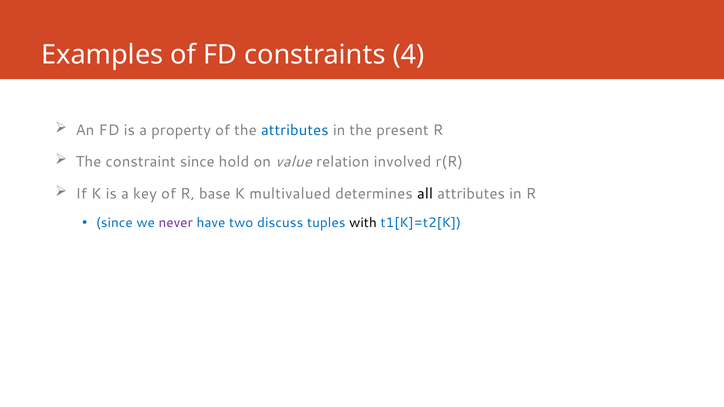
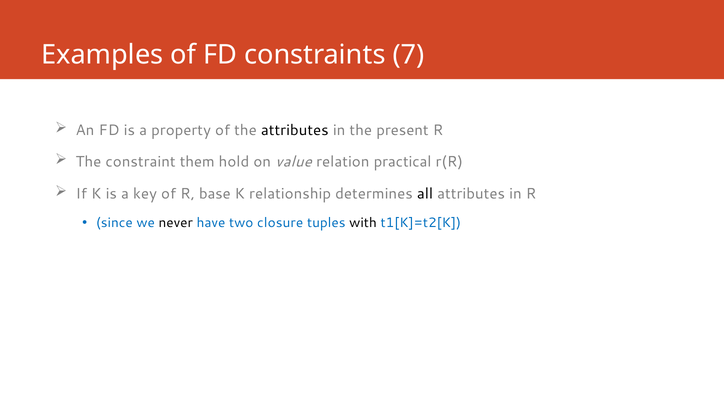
4: 4 -> 7
attributes at (295, 130) colour: blue -> black
constraint since: since -> them
involved: involved -> practical
multivalued: multivalued -> relationship
never colour: purple -> black
discuss: discuss -> closure
